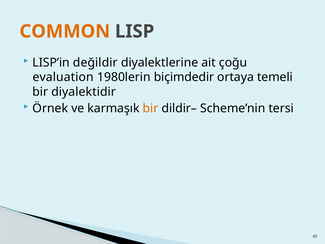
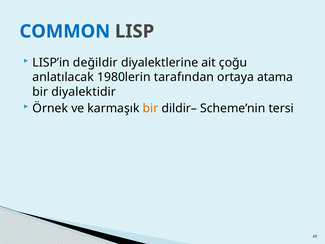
COMMON colour: orange -> blue
evaluation: evaluation -> anlatılacak
biçimdedir: biçimdedir -> tarafından
temeli: temeli -> atama
